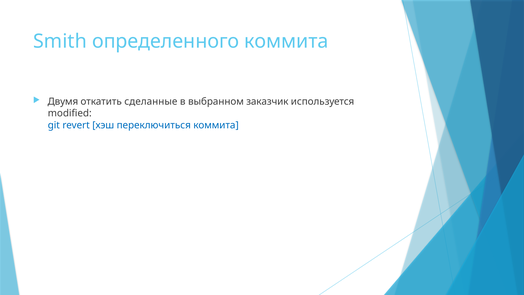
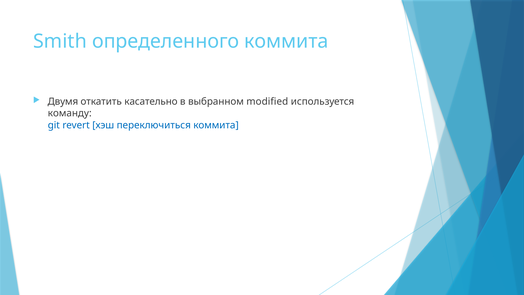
сделанные: сделанные -> касательно
заказчик: заказчик -> modified
modified: modified -> команду
